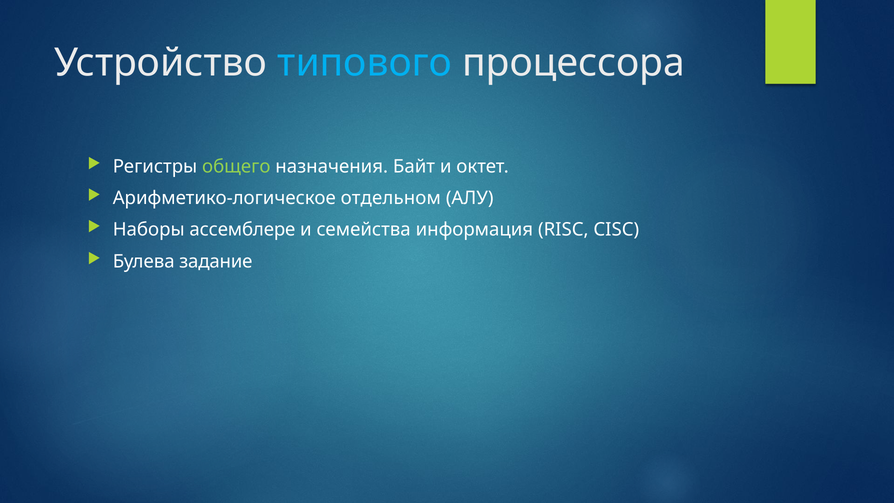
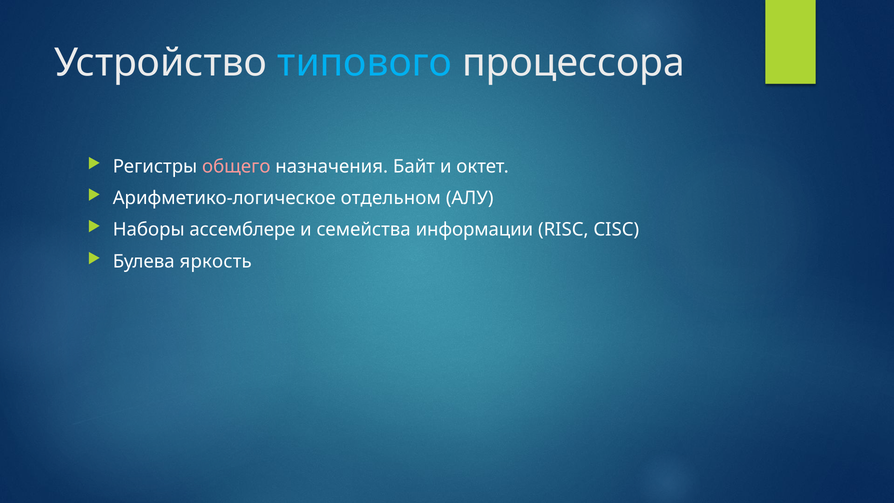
общего colour: light green -> pink
информация: информация -> информации
задание: задание -> яркость
